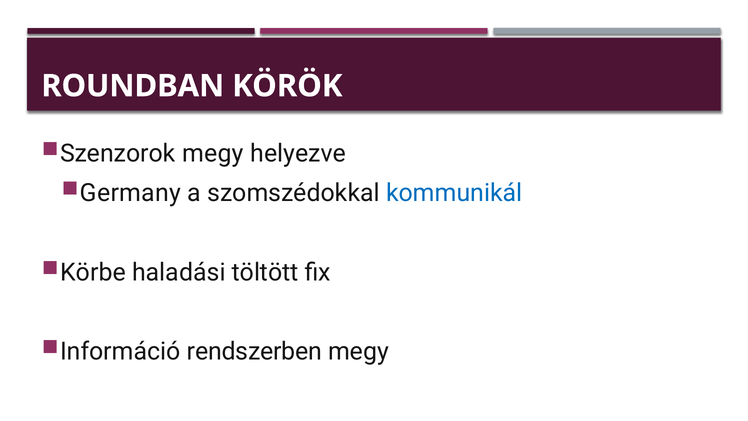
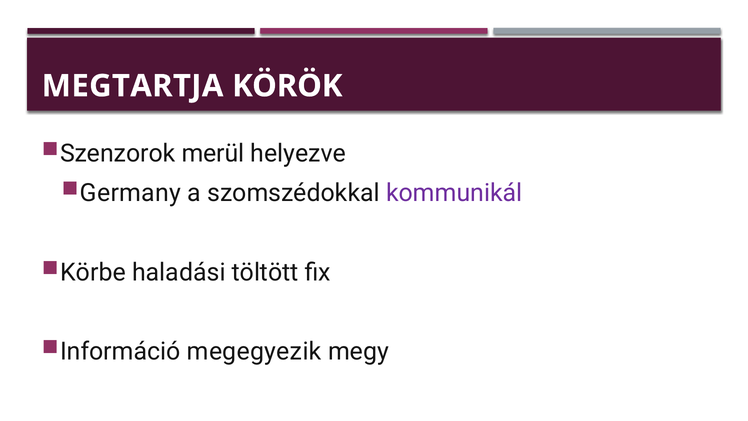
ROUNDBAN: ROUNDBAN -> MEGTARTJA
Szenzorok megy: megy -> merül
kommunikál colour: blue -> purple
rendszerben: rendszerben -> megegyezik
